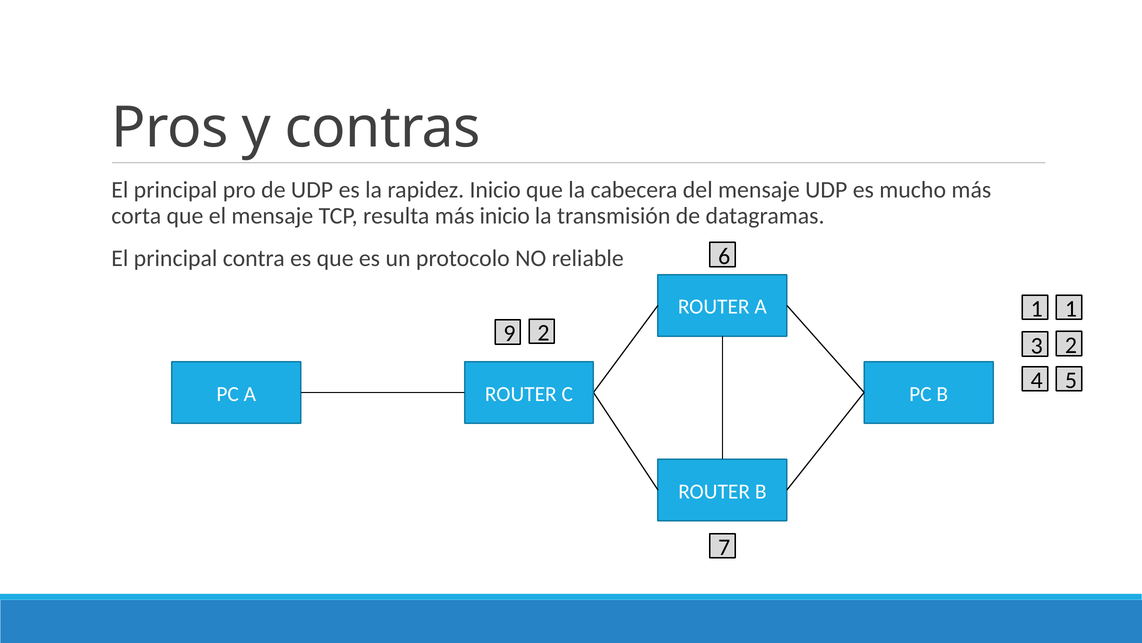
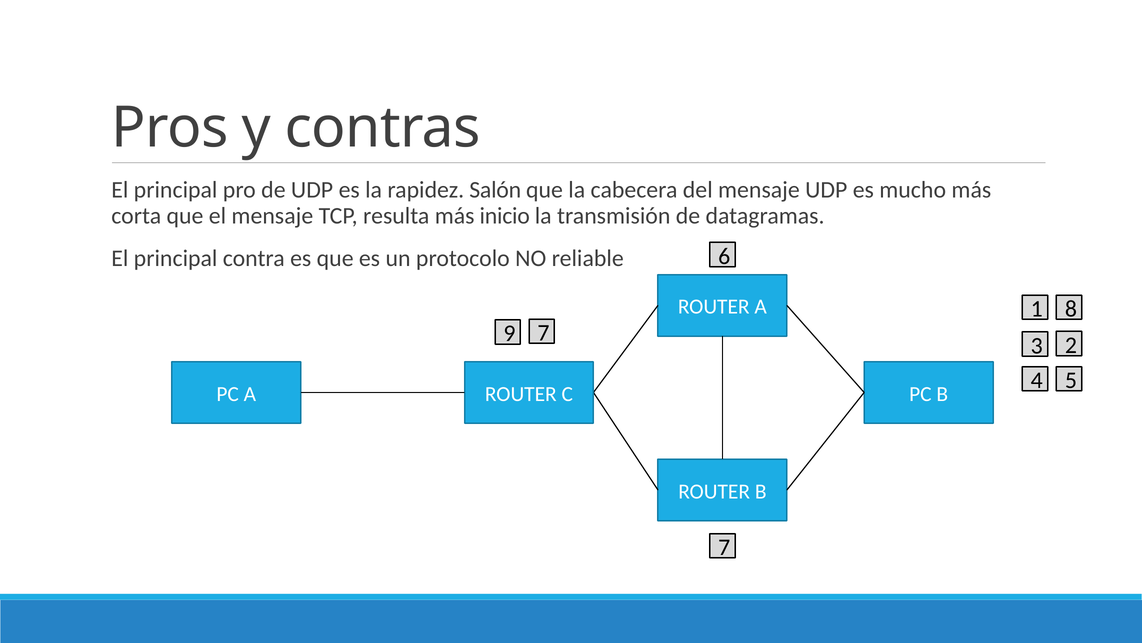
rapidez Inicio: Inicio -> Salón
1 1: 1 -> 8
9 2: 2 -> 7
